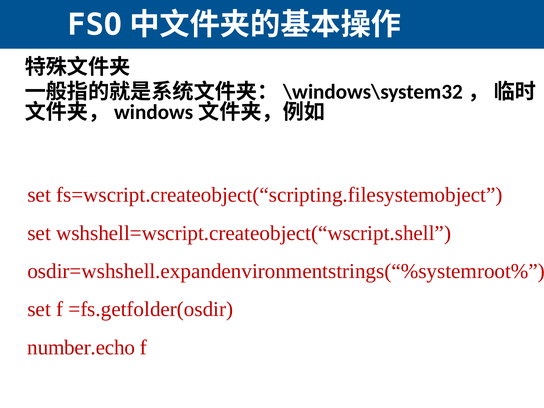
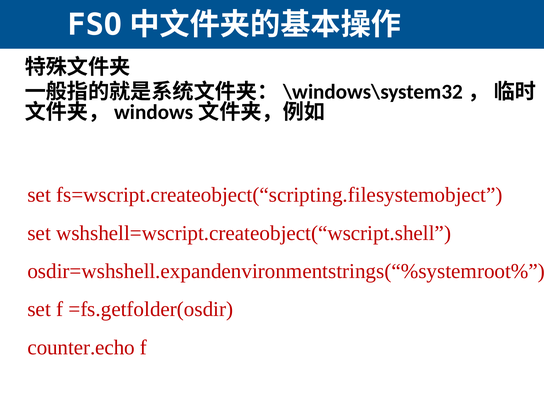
number.echo: number.echo -> counter.echo
